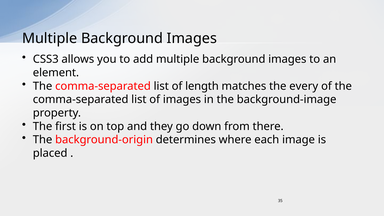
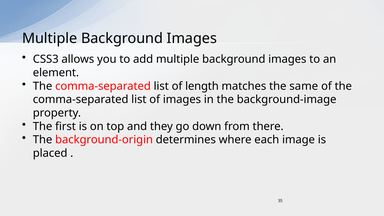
every: every -> same
